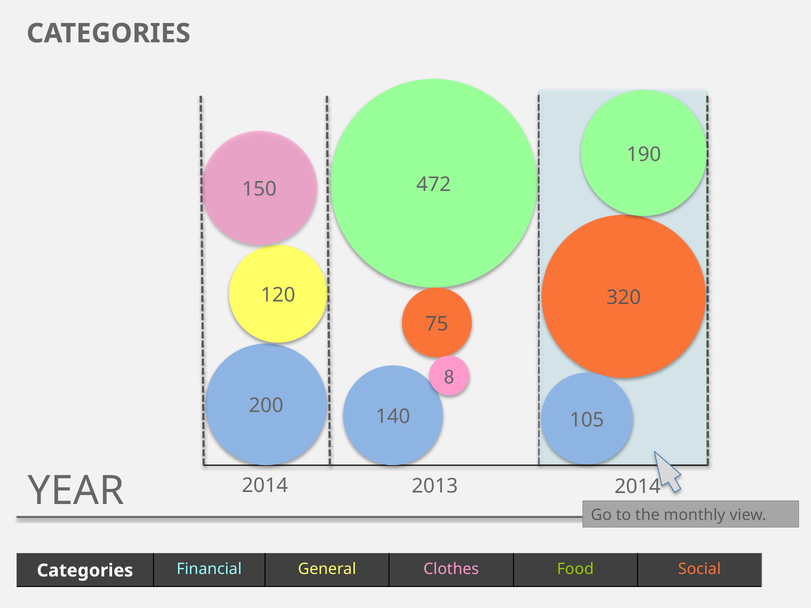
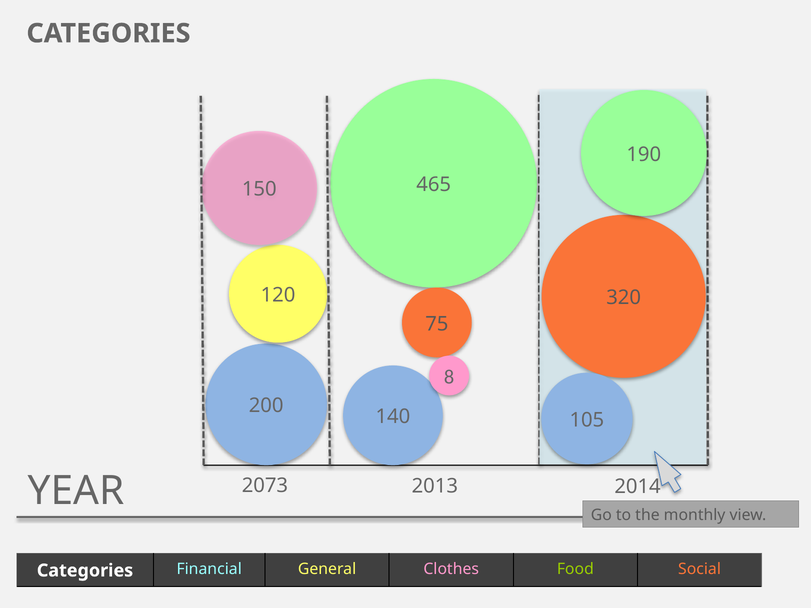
472: 472 -> 465
2014 at (265, 486): 2014 -> 2073
